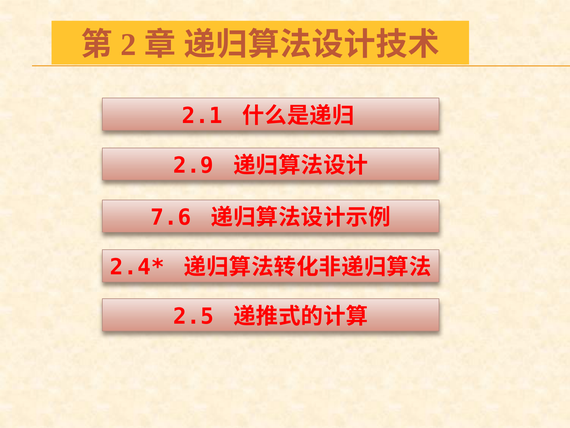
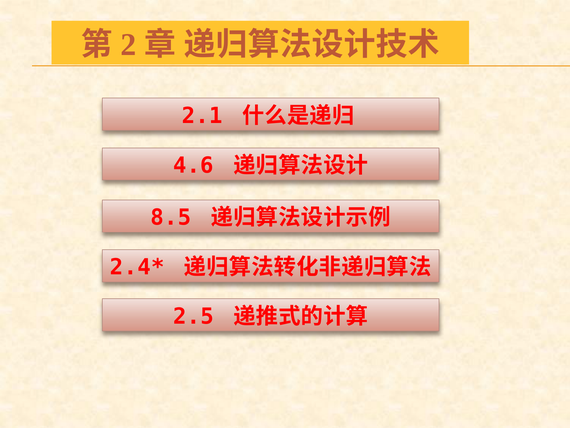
2.9: 2.9 -> 4.6
7.6: 7.6 -> 8.5
